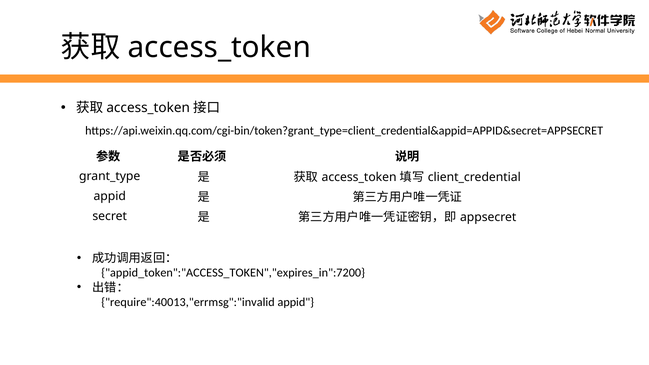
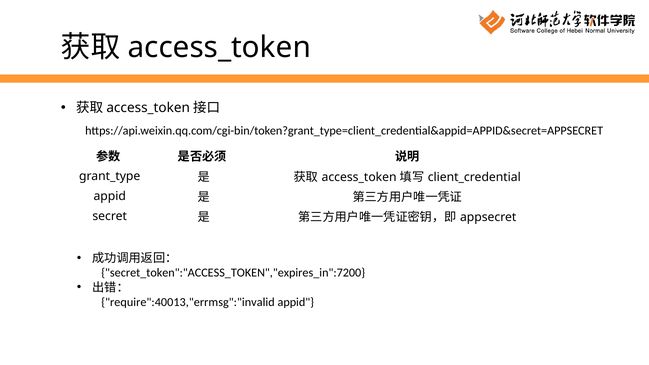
appid_token":"ACCESS_TOKEN","expires_in":7200: appid_token":"ACCESS_TOKEN","expires_in":7200 -> secret_token":"ACCESS_TOKEN","expires_in":7200
